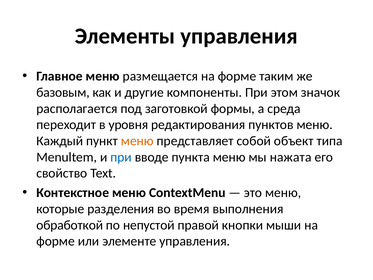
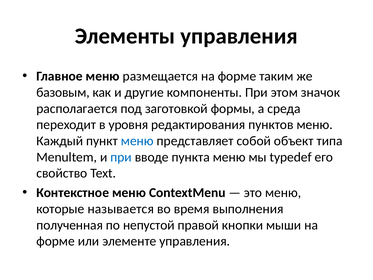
меню at (137, 141) colour: orange -> blue
нажата: нажата -> typedef
разделения: разделения -> называется
обработкой: обработкой -> полученная
